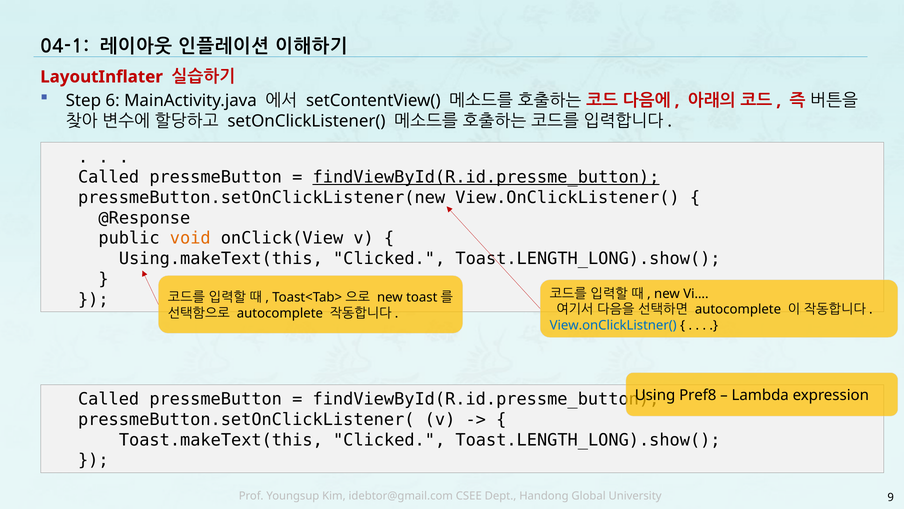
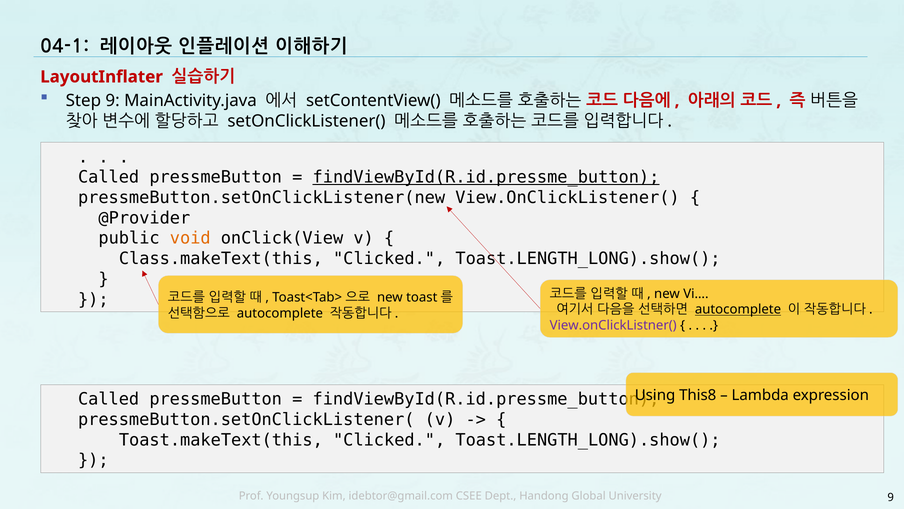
Step 6: 6 -> 9
@Response: @Response -> @Provider
Using.makeText(this: Using.makeText(this -> Class.makeText(this
autocomplete at (738, 309) underline: none -> present
View.onClickListner( colour: blue -> purple
Pref8: Pref8 -> This8
